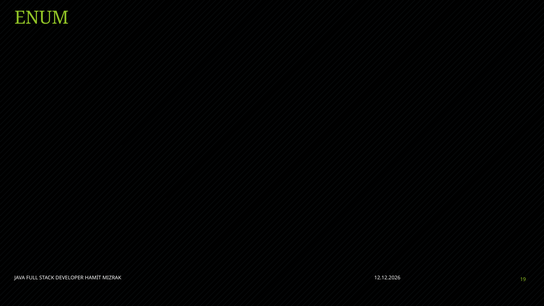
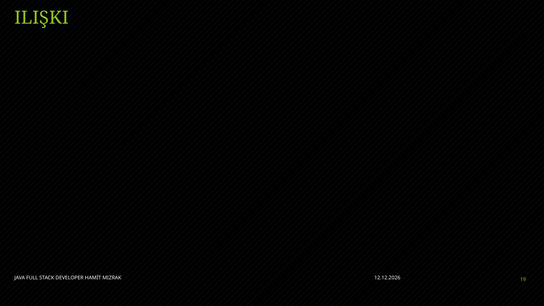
ENUM: ENUM -> ILIŞKI
